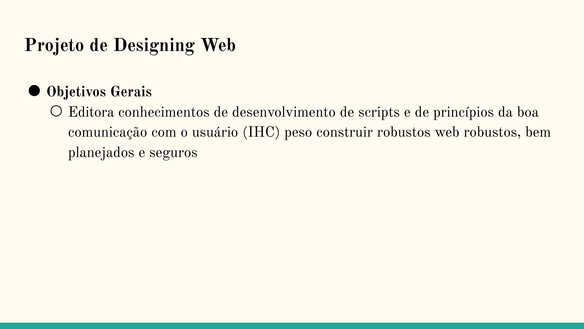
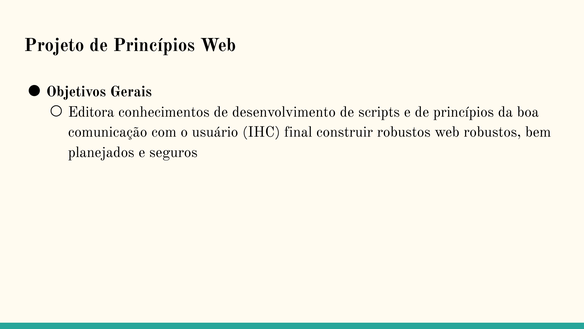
Projeto de Designing: Designing -> Princípios
peso: peso -> final
